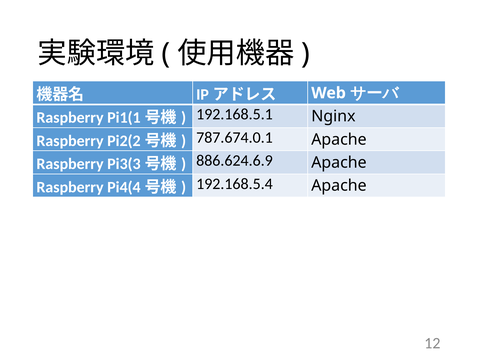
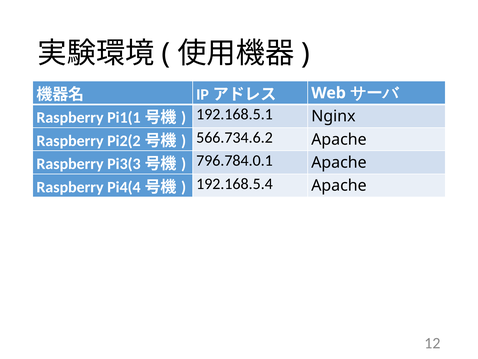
787.674.0.1: 787.674.0.1 -> 566.734.6.2
886.624.6.9: 886.624.6.9 -> 796.784.0.1
